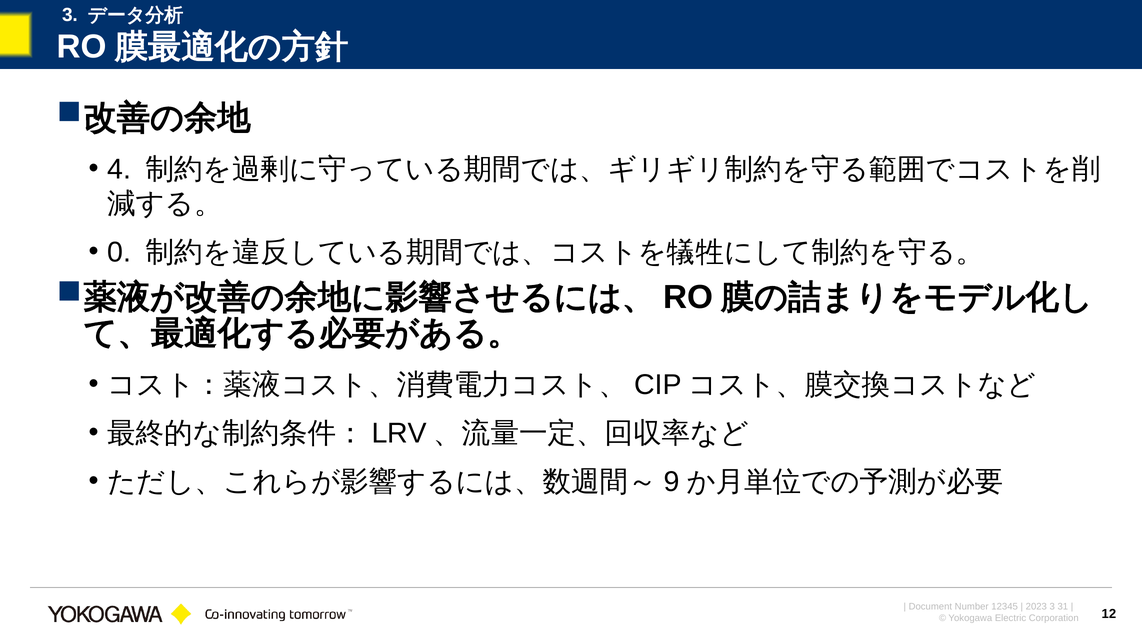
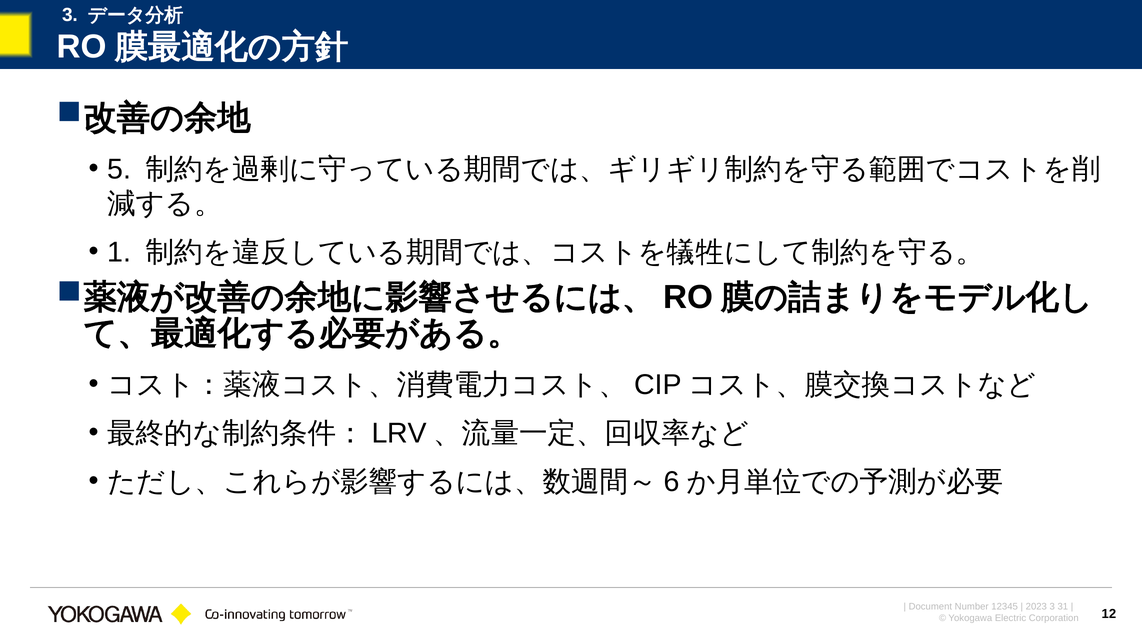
4: 4 -> 5
0: 0 -> 1
9: 9 -> 6
